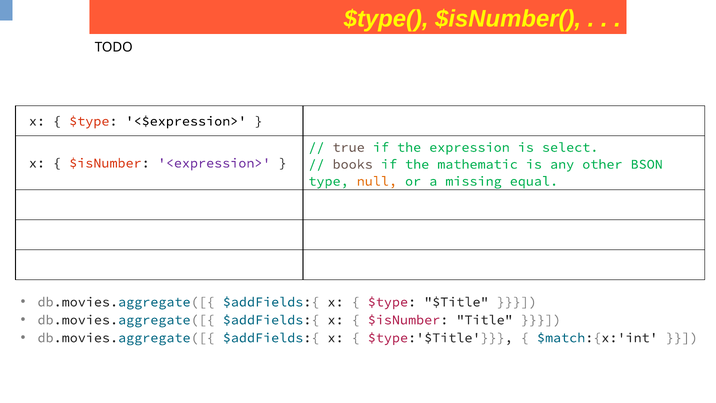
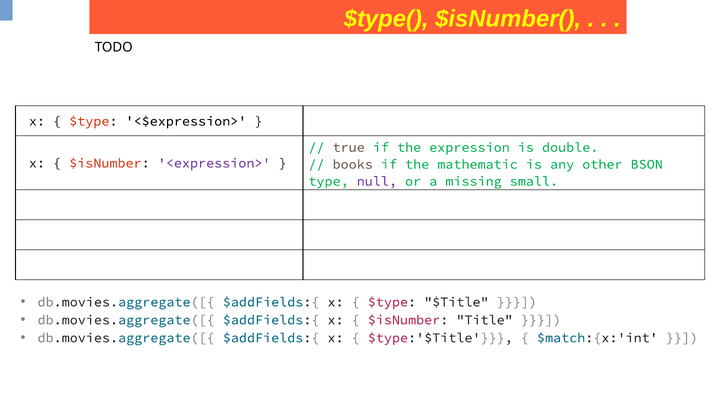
select: select -> double
null colour: orange -> purple
equal: equal -> small
